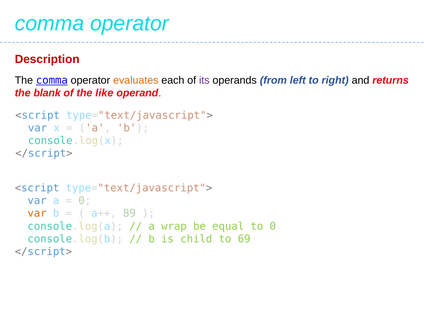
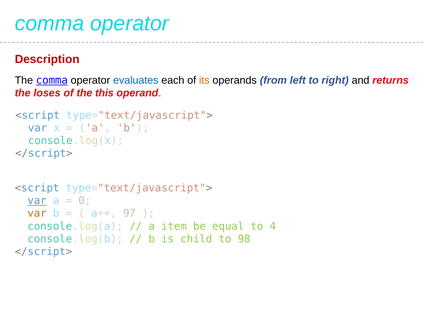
evaluates colour: orange -> blue
its colour: purple -> orange
blank: blank -> loses
like: like -> this
var at (37, 201) underline: none -> present
89: 89 -> 97
wrap: wrap -> item
to 0: 0 -> 4
69: 69 -> 98
